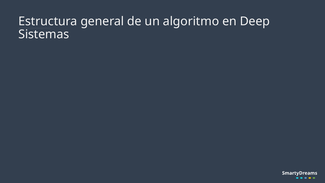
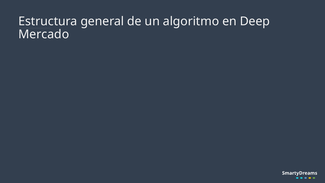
Sistemas: Sistemas -> Mercado
